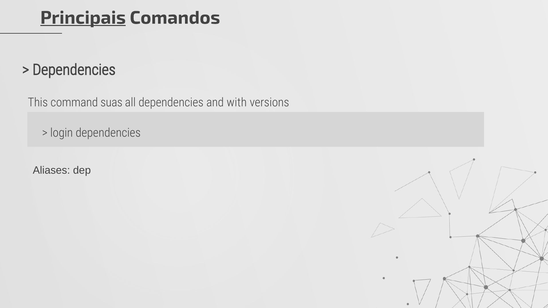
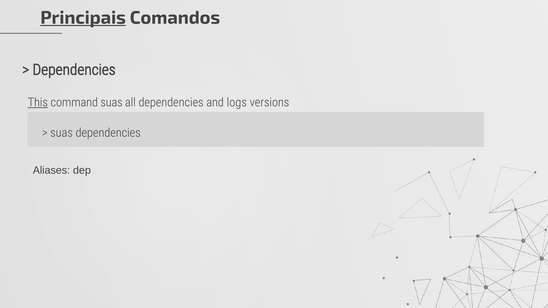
This underline: none -> present
with: with -> logs
login at (62, 133): login -> suas
